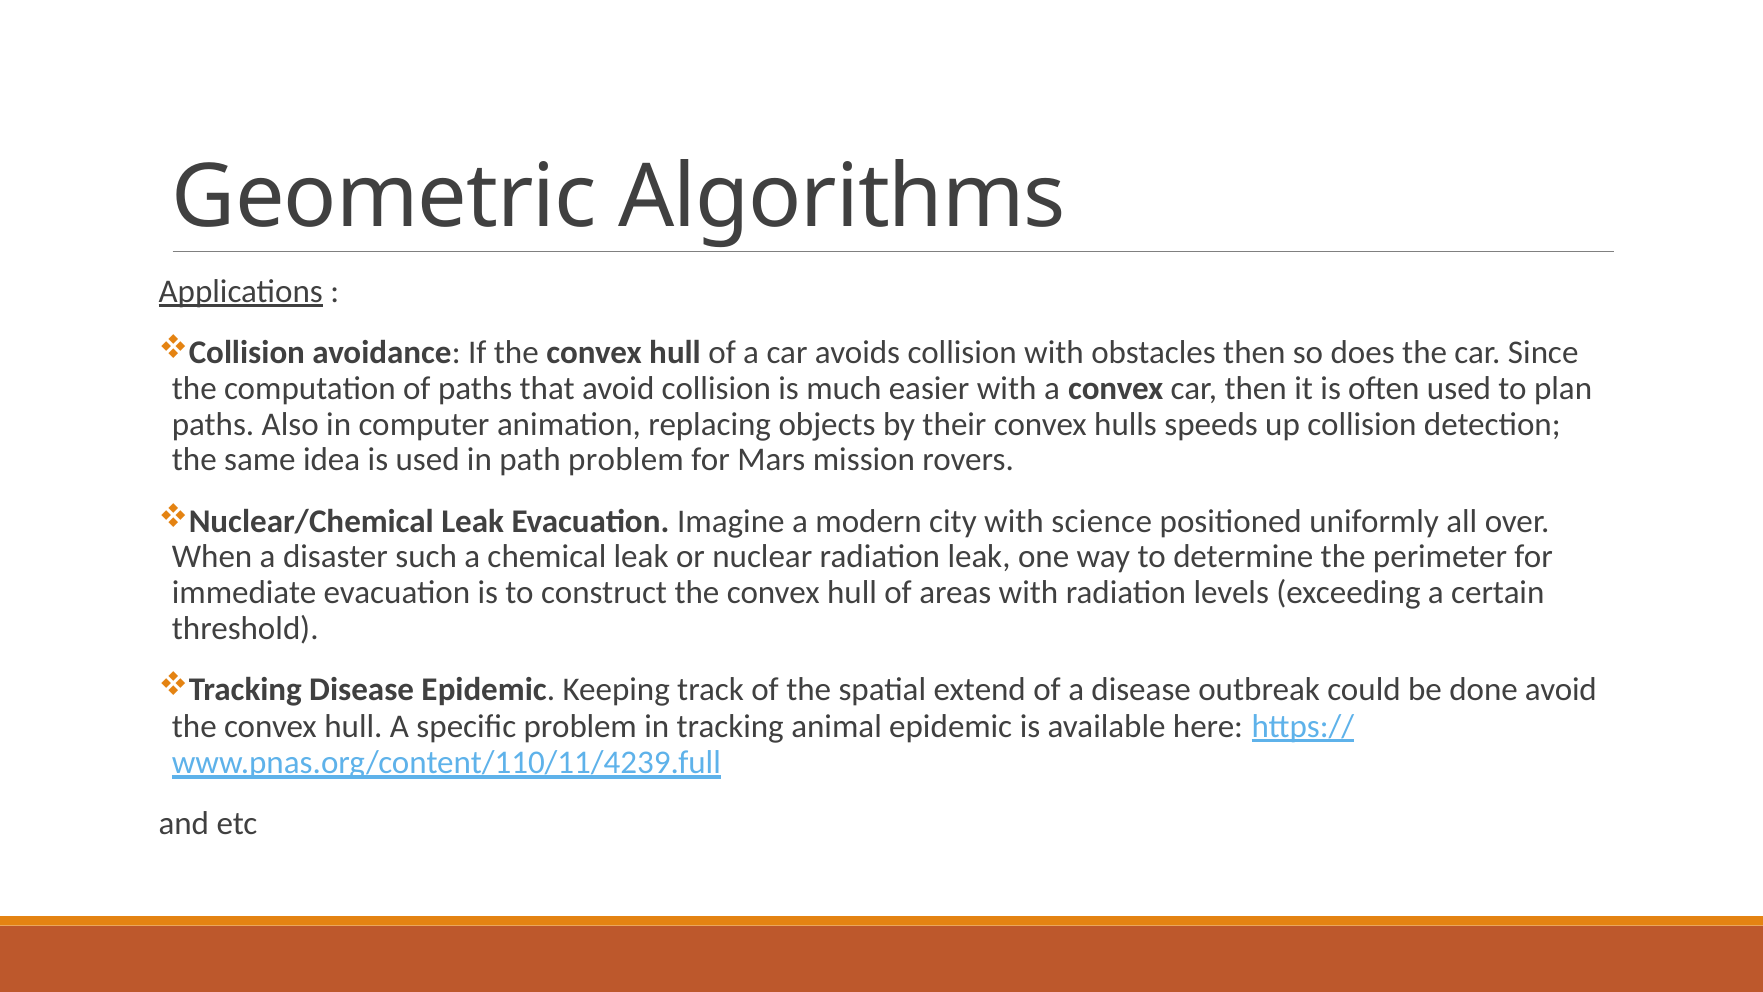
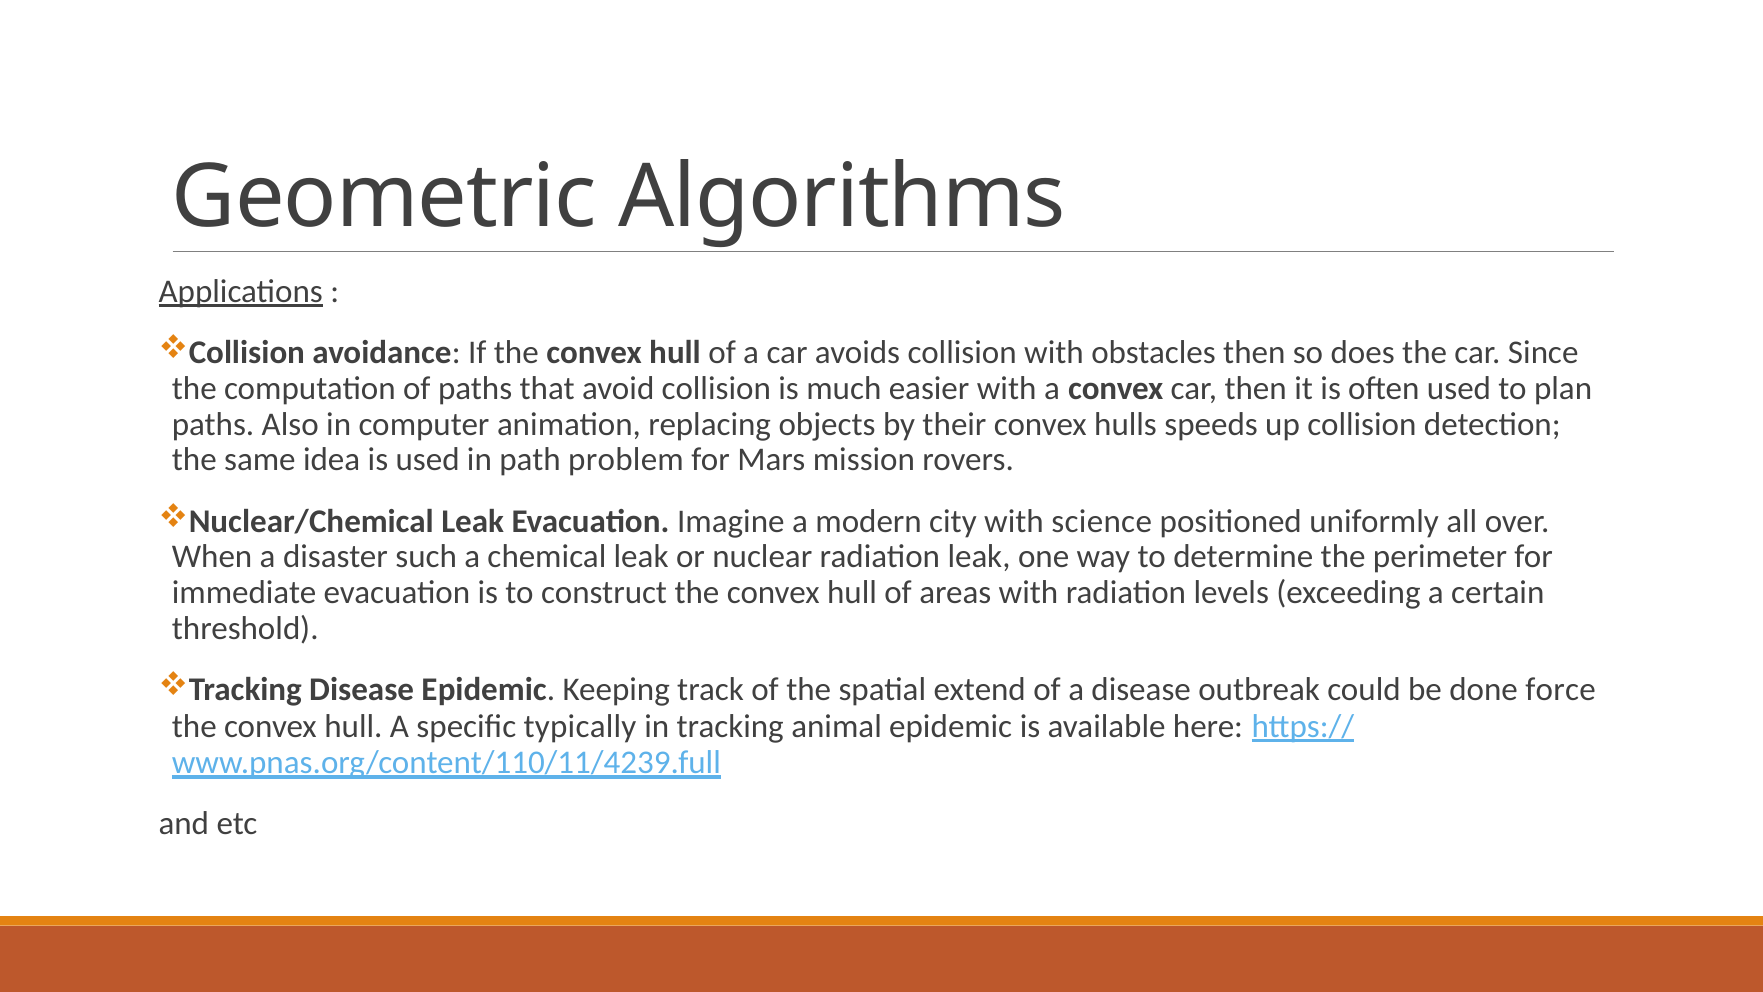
done avoid: avoid -> force
specific problem: problem -> typically
